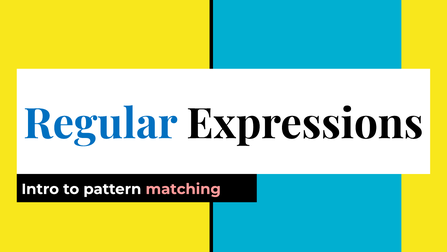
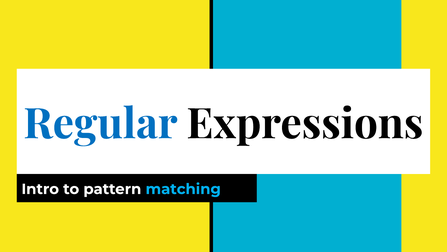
matching colour: pink -> light blue
